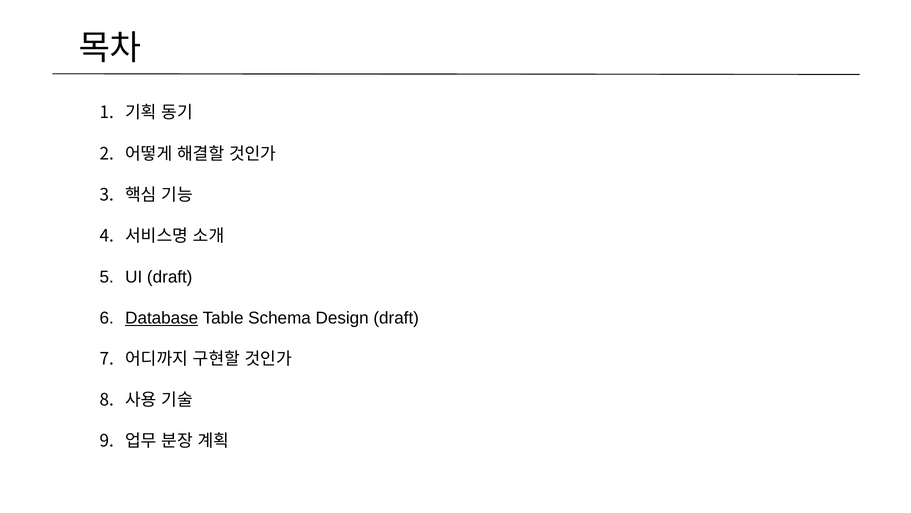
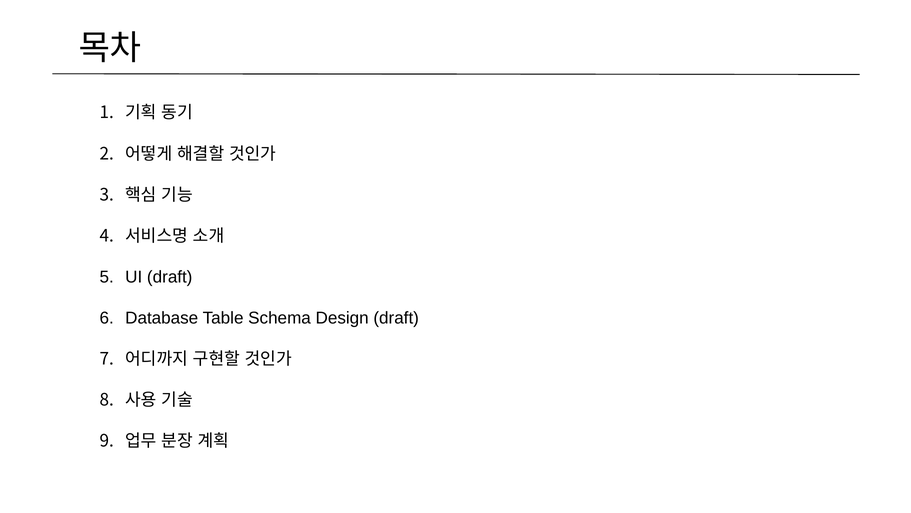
Database underline: present -> none
